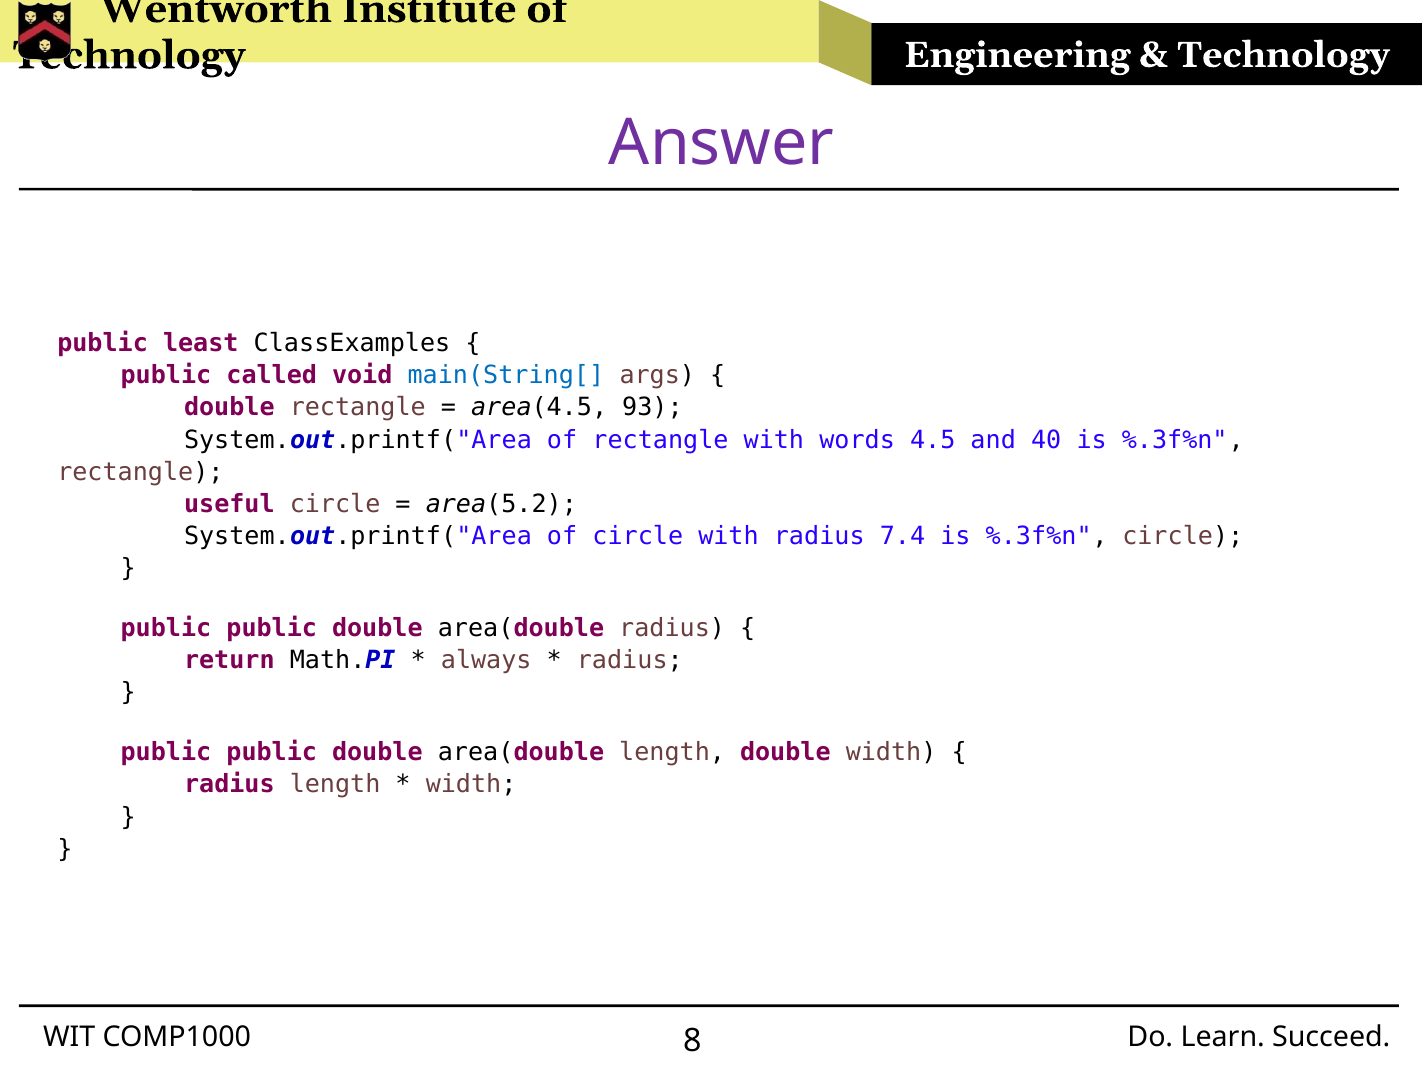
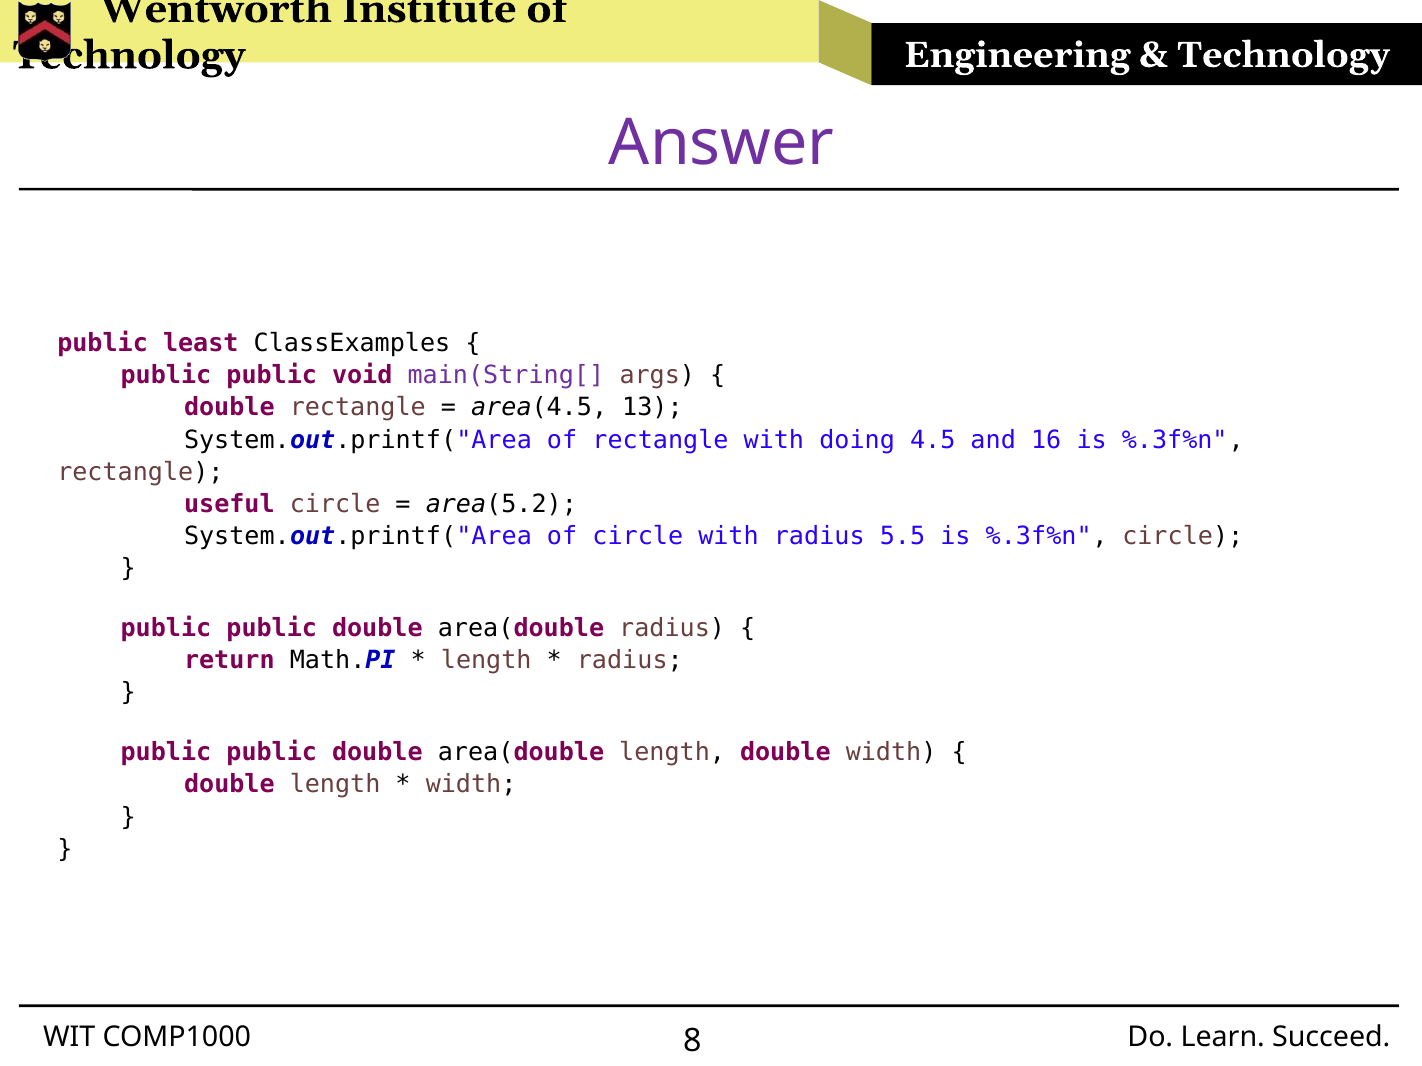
called at (272, 376): called -> public
main(String[ colour: blue -> purple
93: 93 -> 13
words: words -> doing
40: 40 -> 16
7.4: 7.4 -> 5.5
always at (486, 661): always -> length
radius at (229, 785): radius -> double
